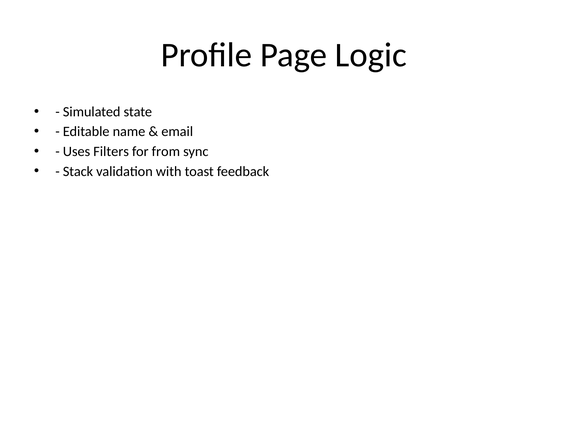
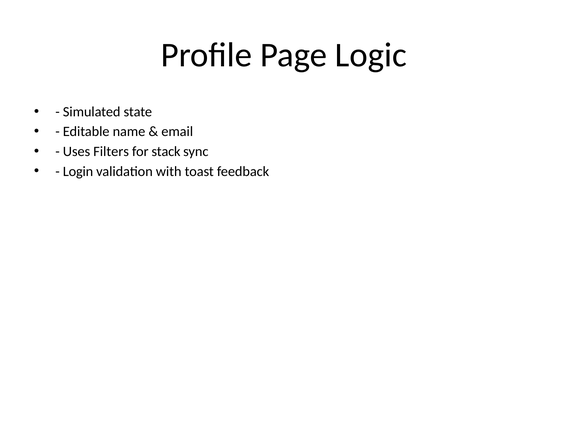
from: from -> stack
Stack: Stack -> Login
